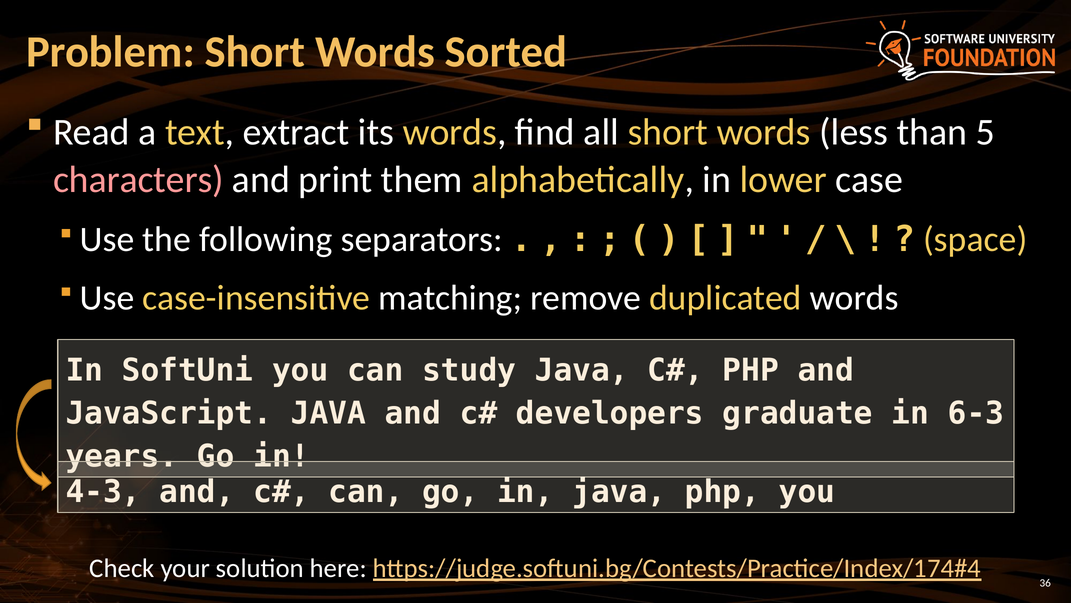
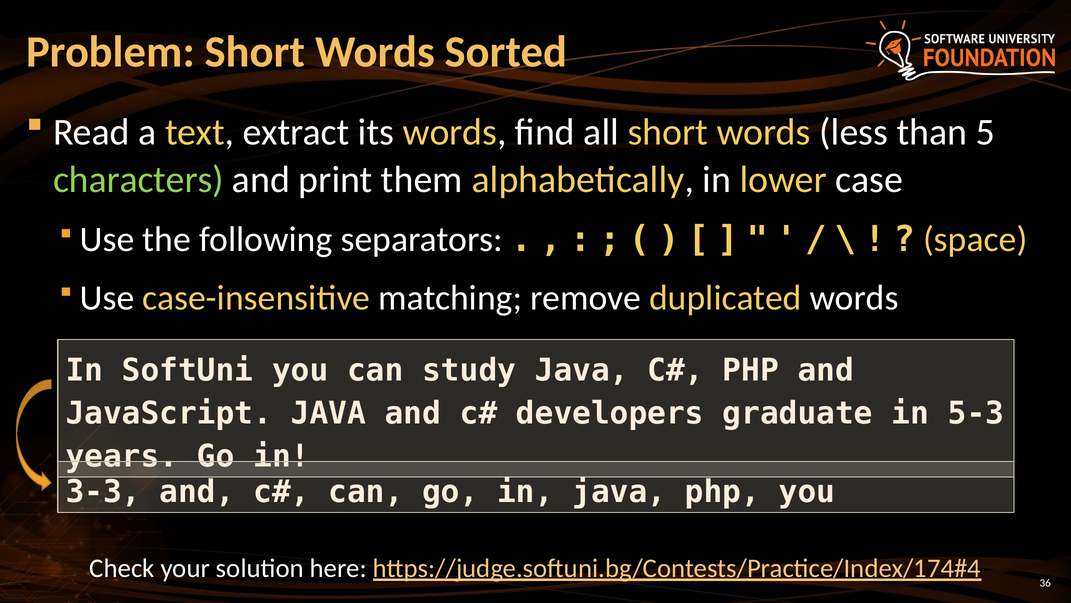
characters colour: pink -> light green
6-3: 6-3 -> 5-3
4-3: 4-3 -> 3-3
